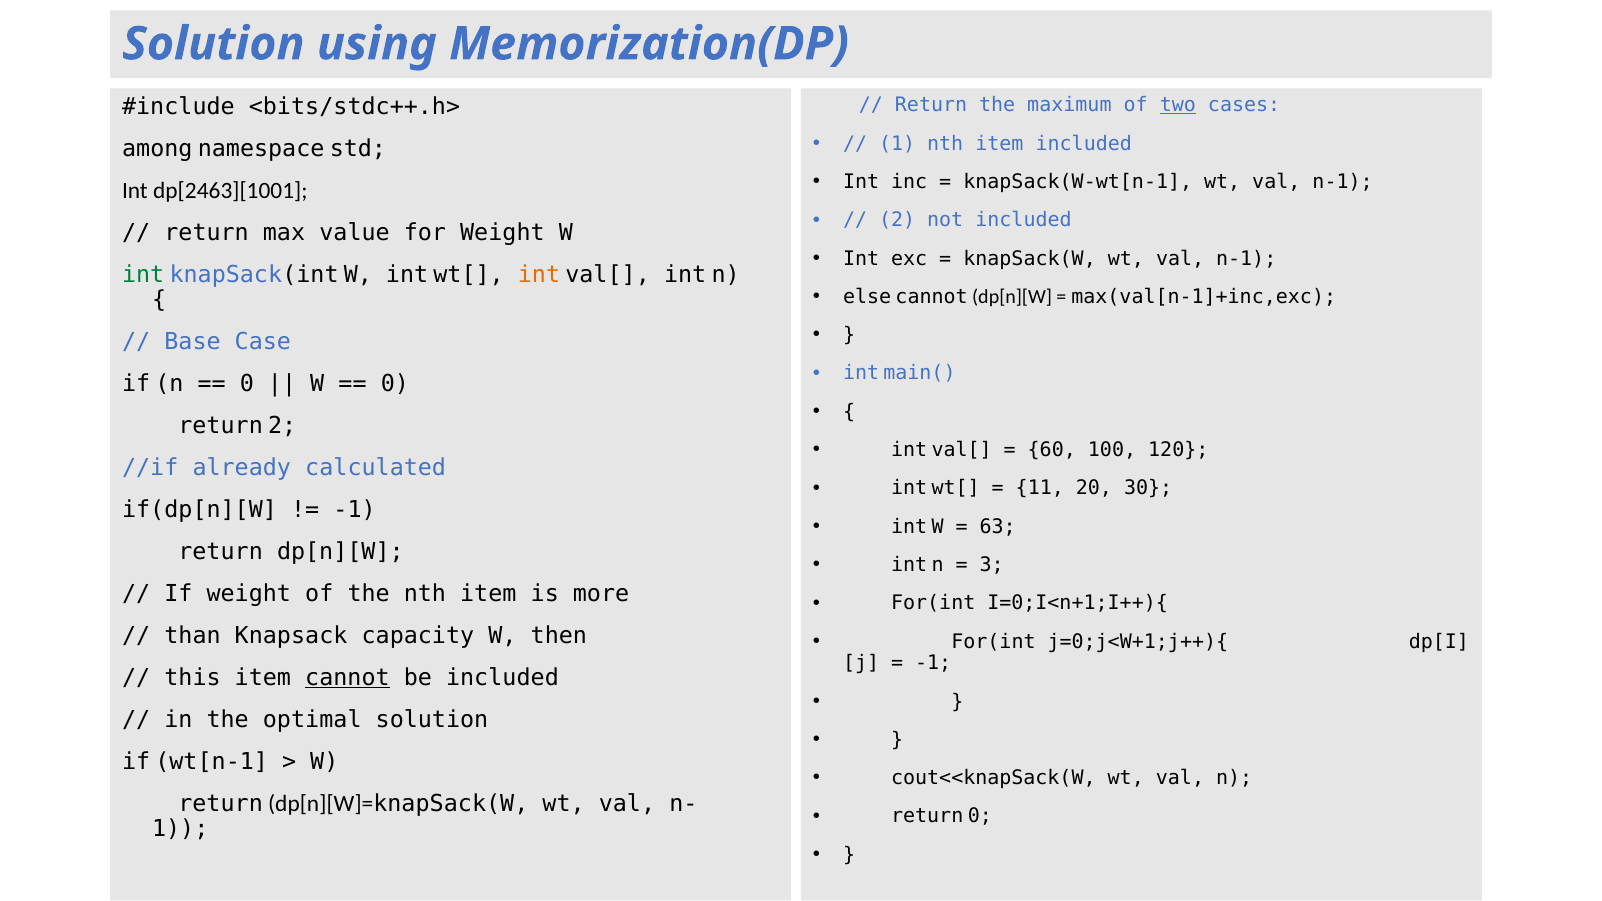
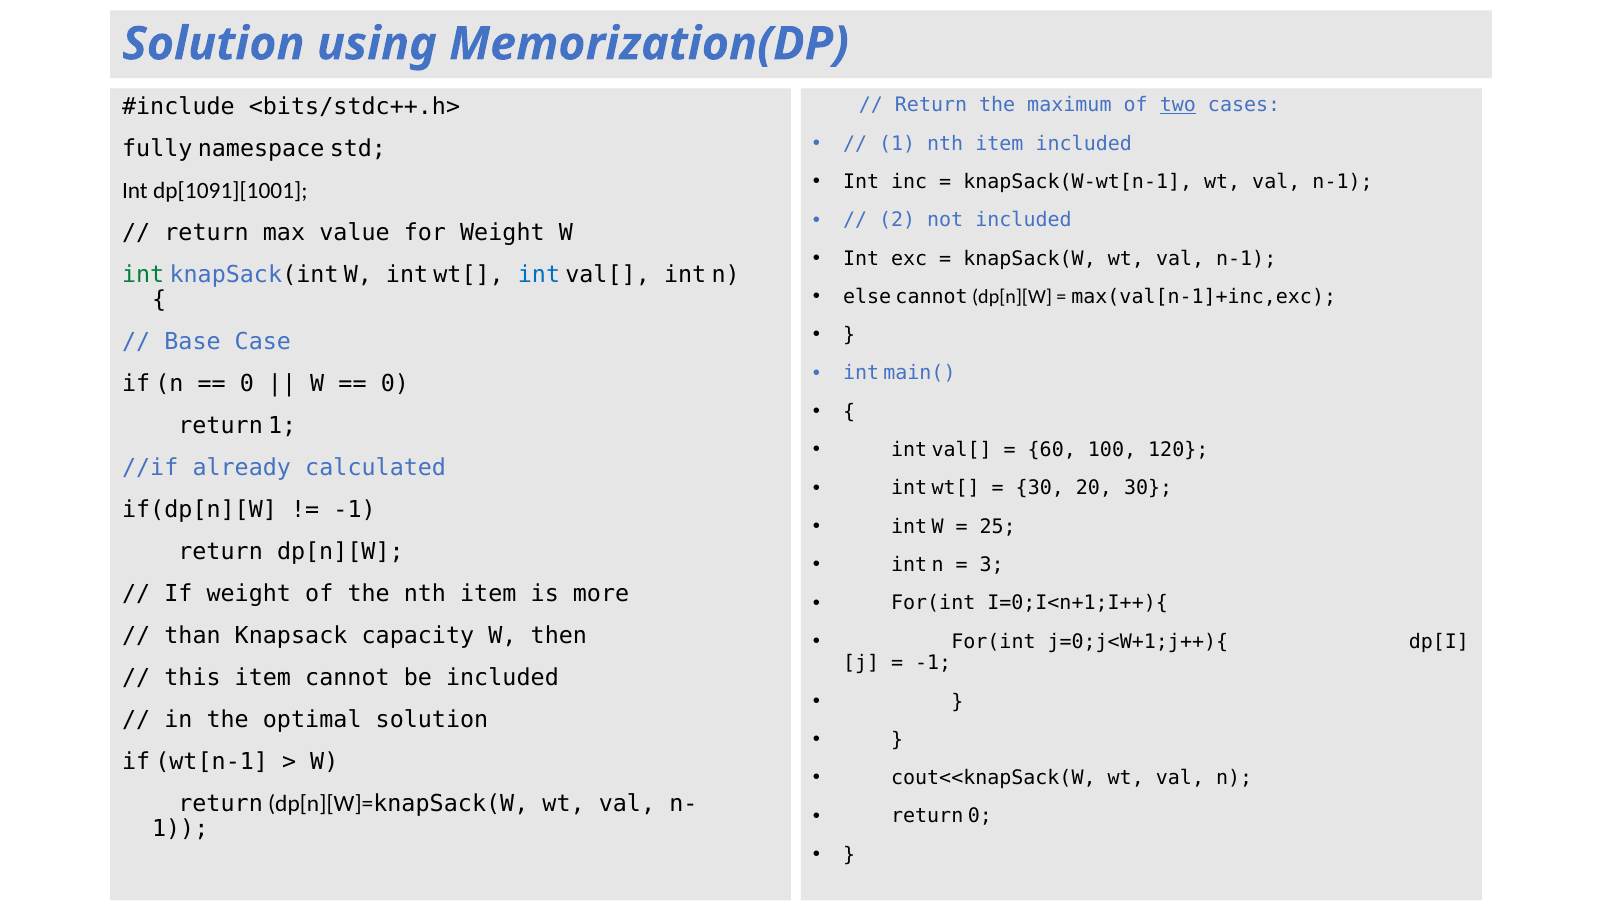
among: among -> fully
dp[2463][1001: dp[2463][1001 -> dp[1091][1001
int at (539, 275) colour: orange -> blue
return 2: 2 -> 1
11 at (1040, 488): 11 -> 30
63: 63 -> 25
cannot at (347, 678) underline: present -> none
